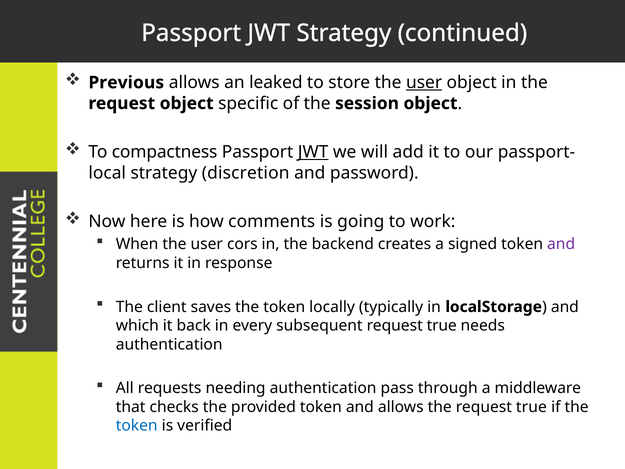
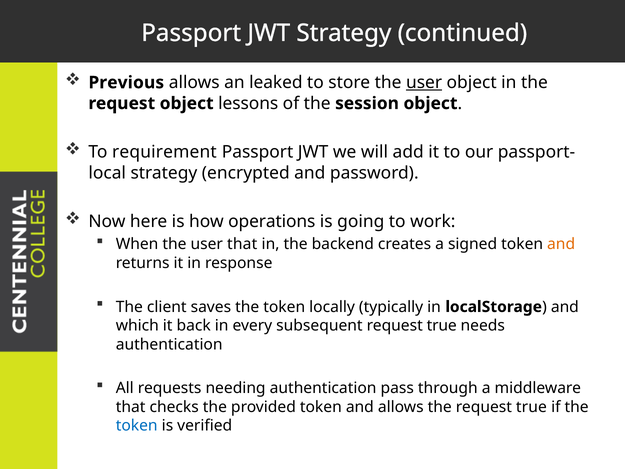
specific: specific -> lessons
compactness: compactness -> requirement
JWT at (313, 152) underline: present -> none
discretion: discretion -> encrypted
comments: comments -> operations
user cors: cors -> that
and at (561, 244) colour: purple -> orange
